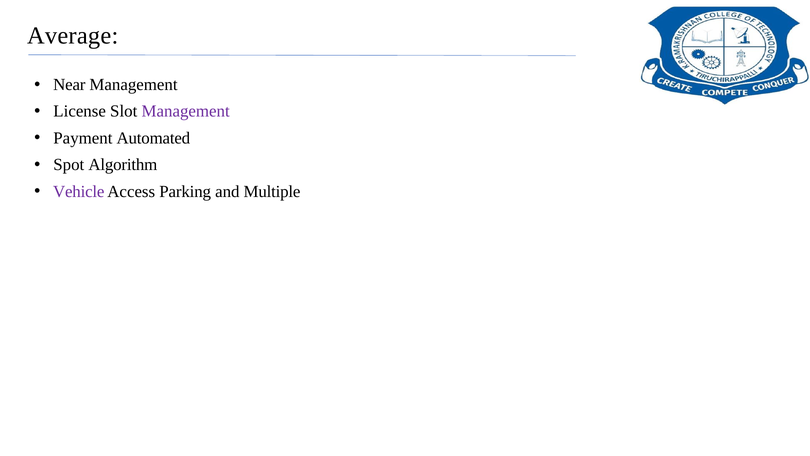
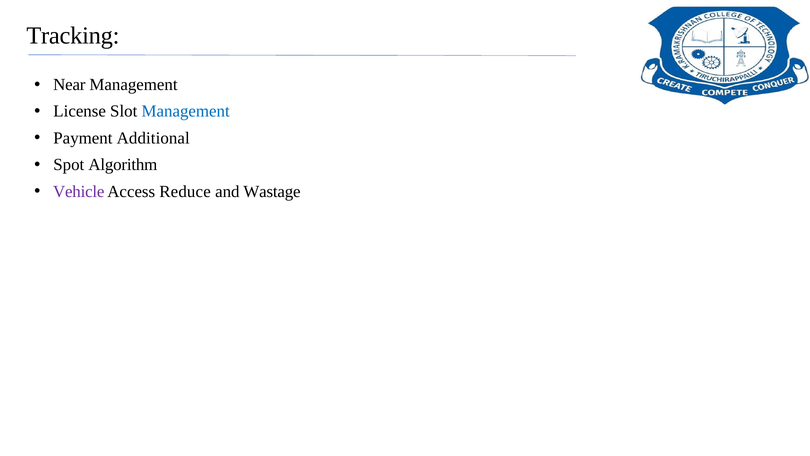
Average: Average -> Tracking
Management at (186, 111) colour: purple -> blue
Automated: Automated -> Additional
Parking: Parking -> Reduce
Multiple: Multiple -> Wastage
